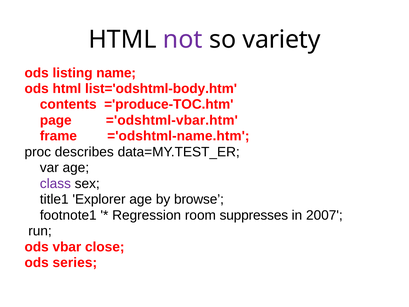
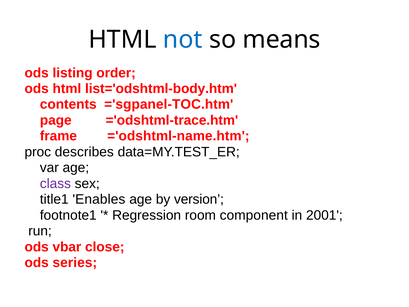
not colour: purple -> blue
variety: variety -> means
name: name -> order
='produce-TOC.htm: ='produce-TOC.htm -> ='sgpanel-TOC.htm
='odshtml-vbar.htm: ='odshtml-vbar.htm -> ='odshtml-trace.htm
Explorer: Explorer -> Enables
browse: browse -> version
suppresses: suppresses -> component
2007: 2007 -> 2001
